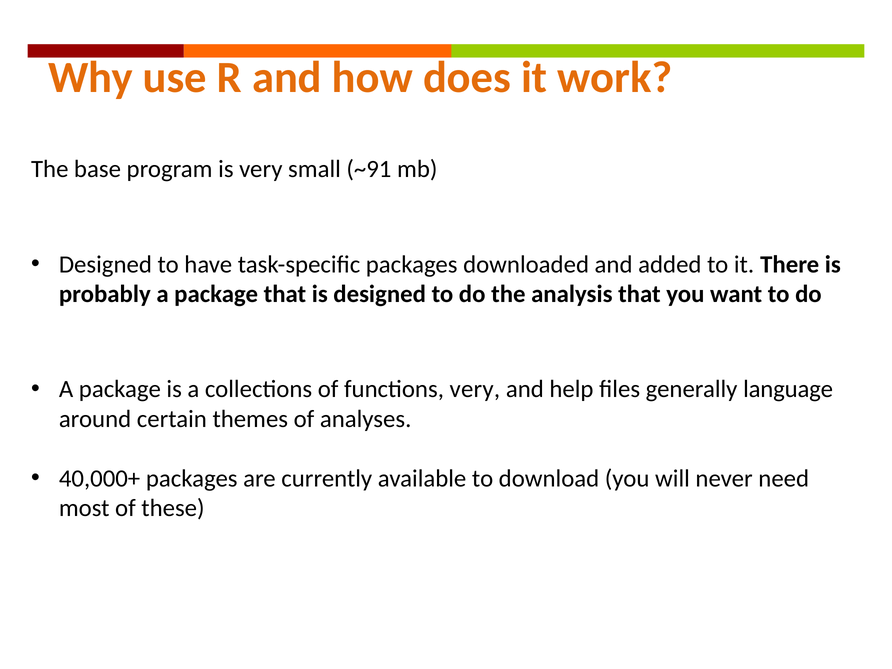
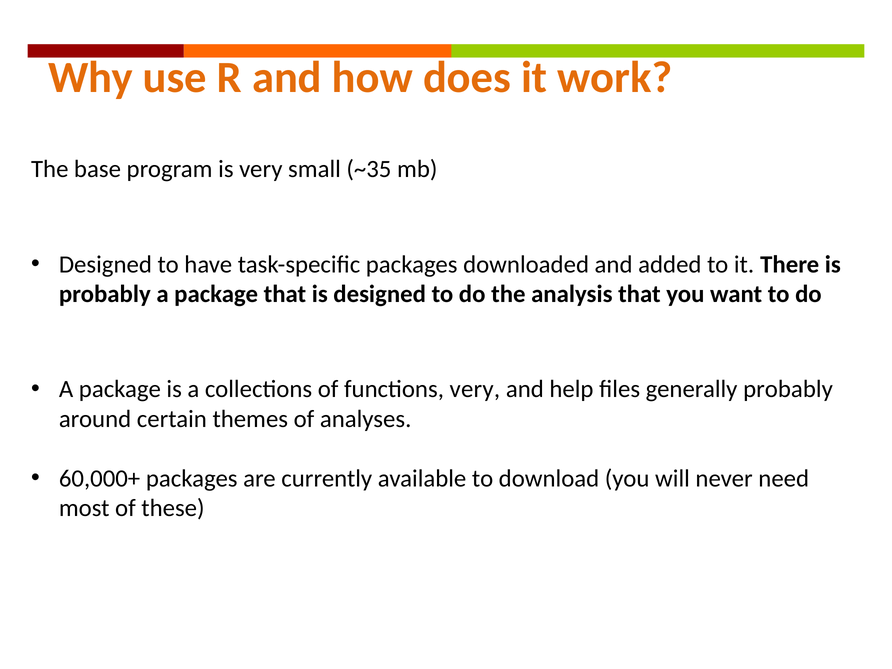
~91: ~91 -> ~35
generally language: language -> probably
40,000+: 40,000+ -> 60,000+
